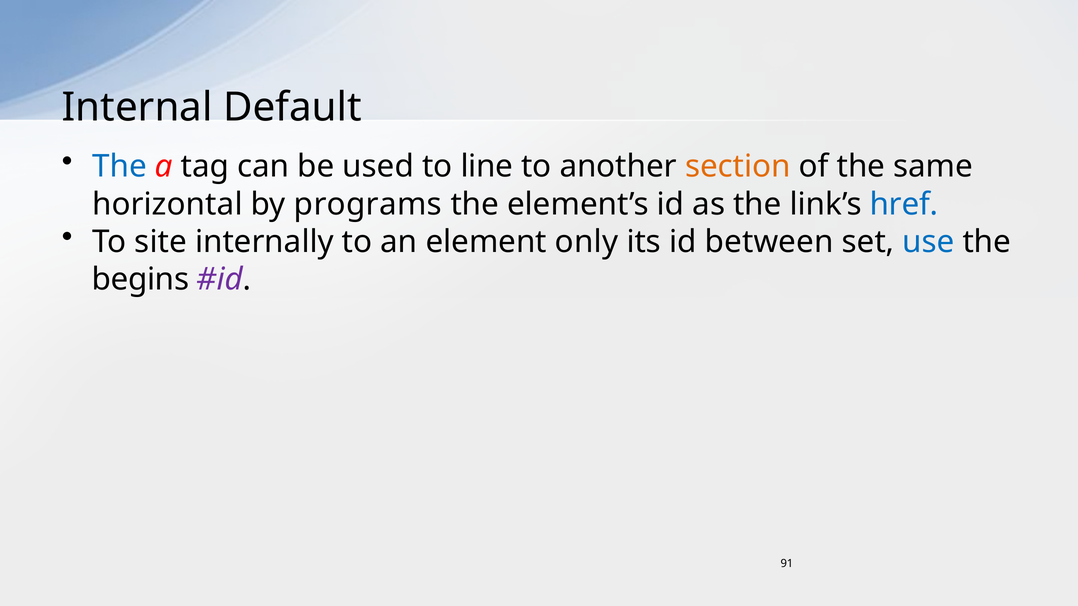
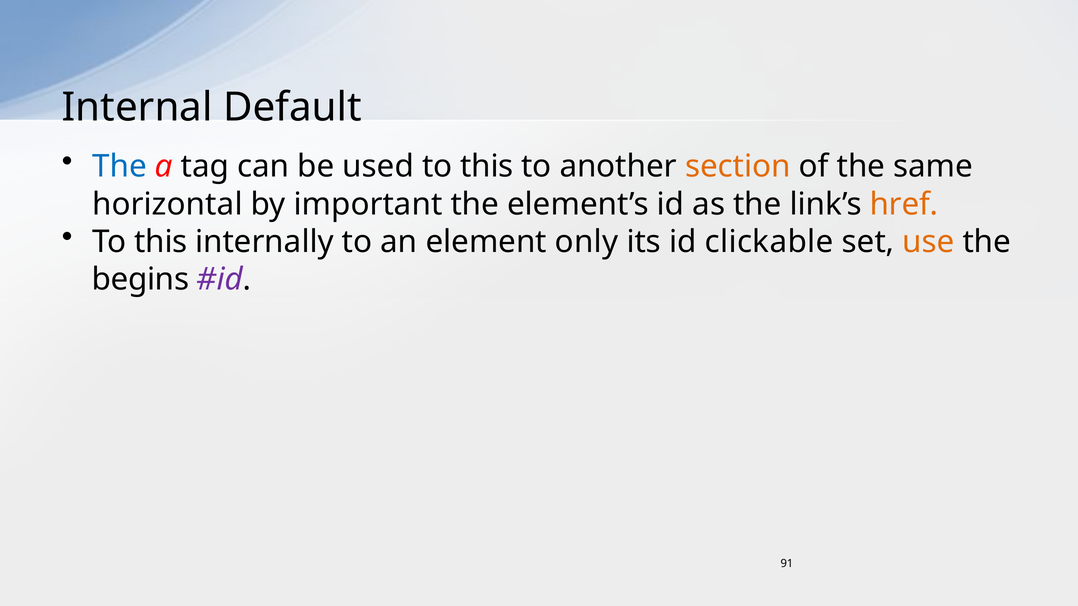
used to line: line -> this
programs: programs -> important
href colour: blue -> orange
site at (161, 242): site -> this
between: between -> clickable
use colour: blue -> orange
